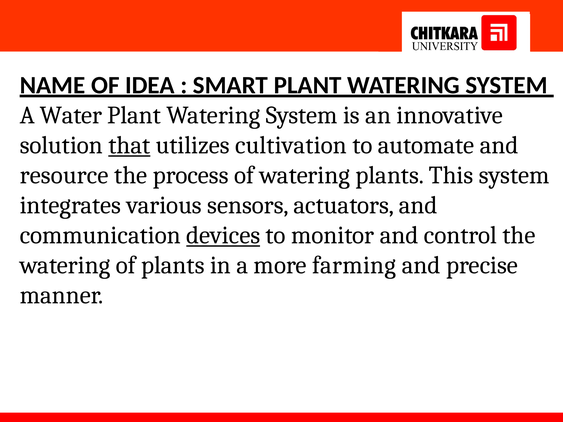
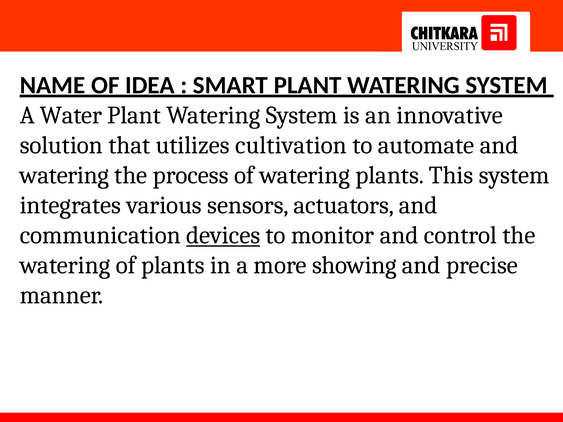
that underline: present -> none
resource at (64, 175): resource -> watering
farming: farming -> showing
